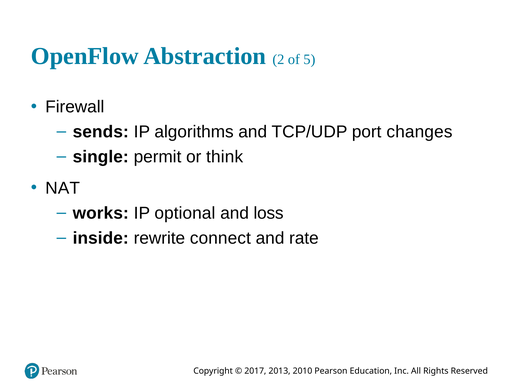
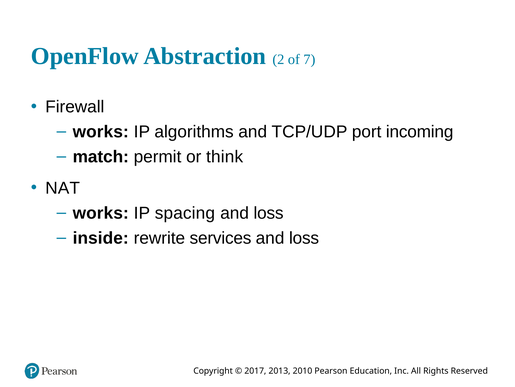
5: 5 -> 7
sends at (101, 132): sends -> works
changes: changes -> incoming
single: single -> match
optional: optional -> spacing
connect: connect -> services
rate at (304, 238): rate -> loss
